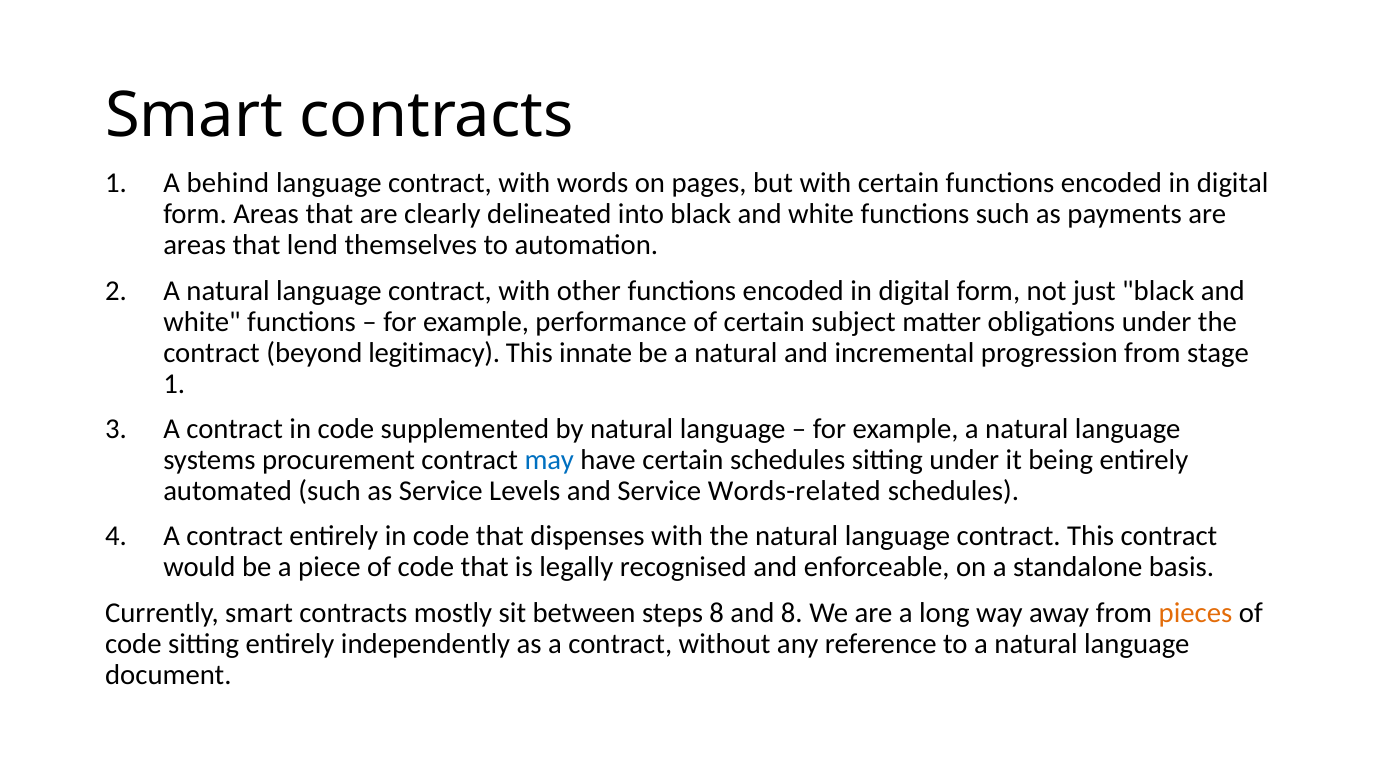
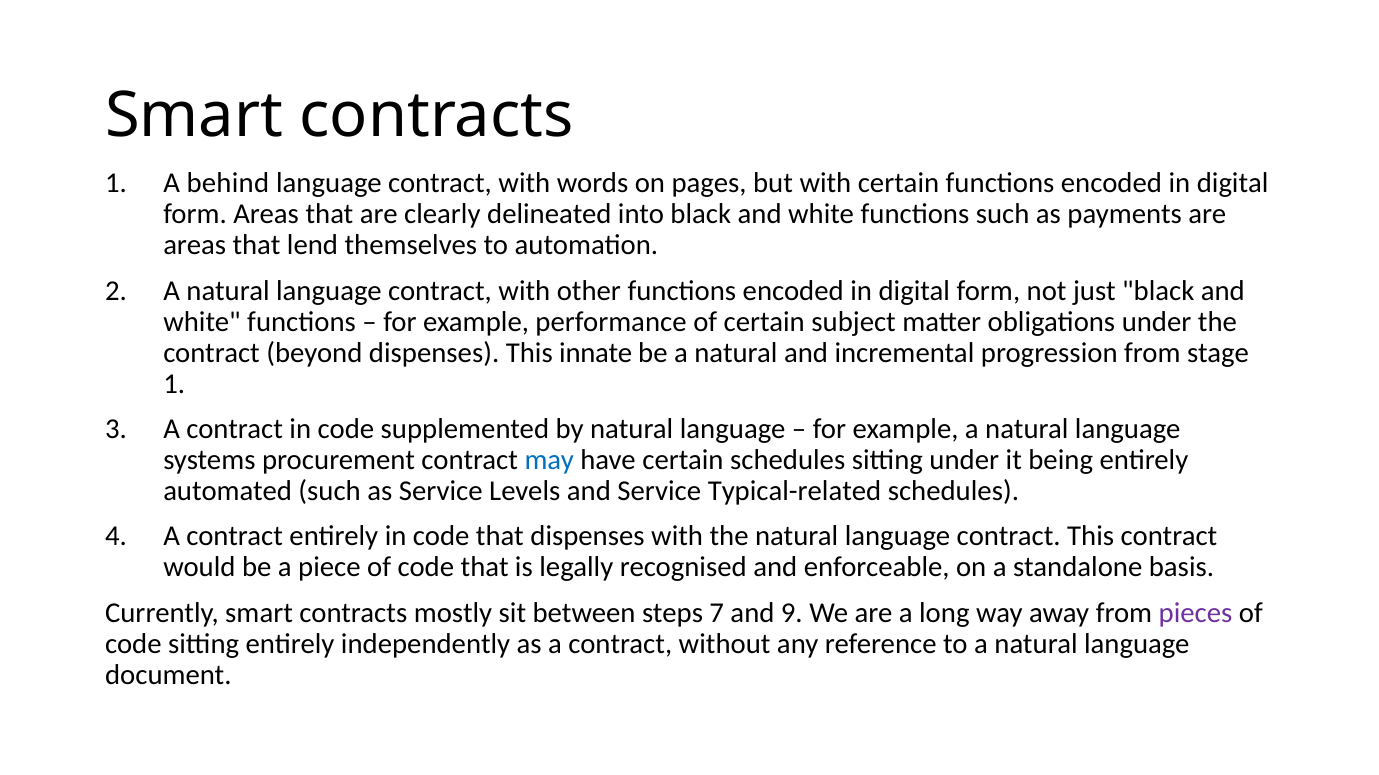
beyond legitimacy: legitimacy -> dispenses
Words-related: Words-related -> Typical-related
steps 8: 8 -> 7
and 8: 8 -> 9
pieces colour: orange -> purple
